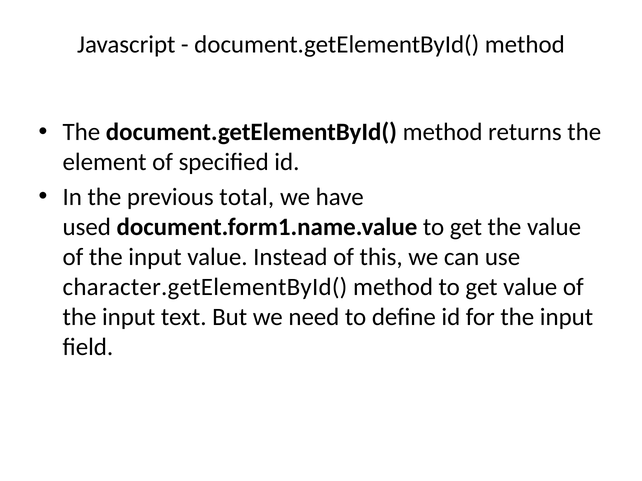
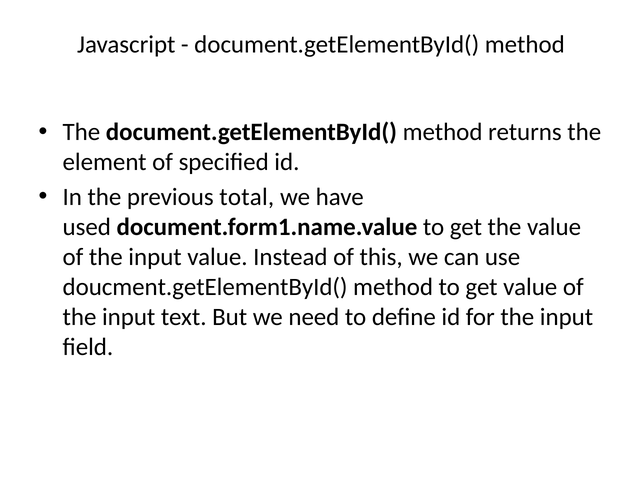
character.getElementById(: character.getElementById( -> doucment.getElementById(
